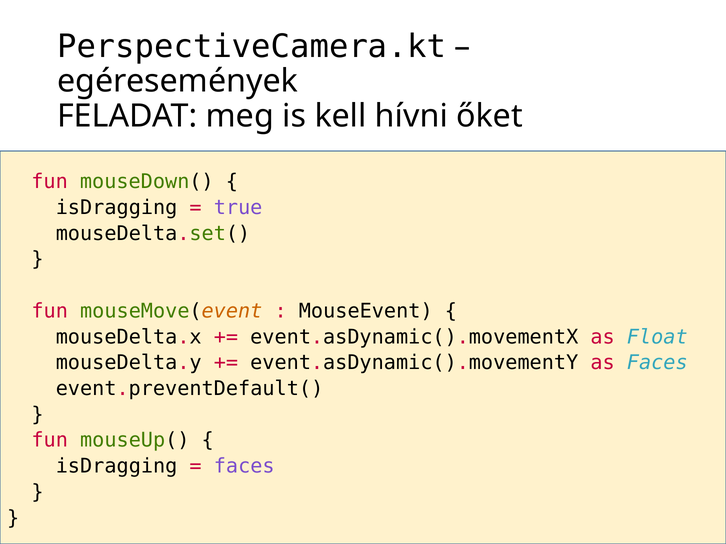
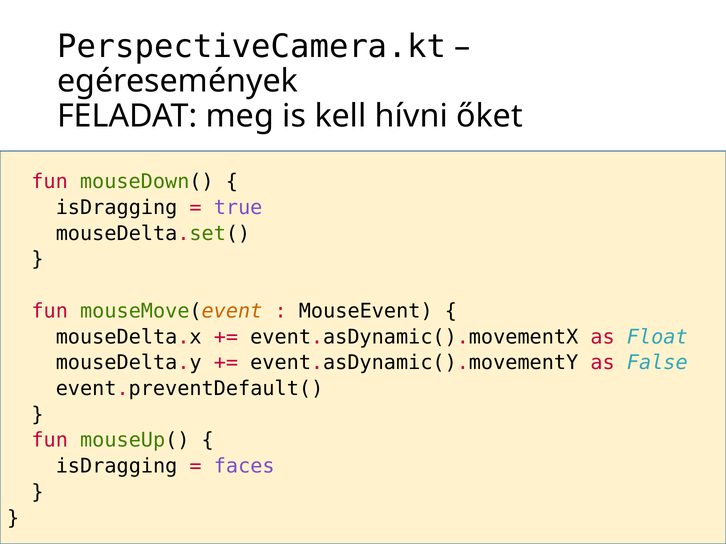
as Faces: Faces -> False
